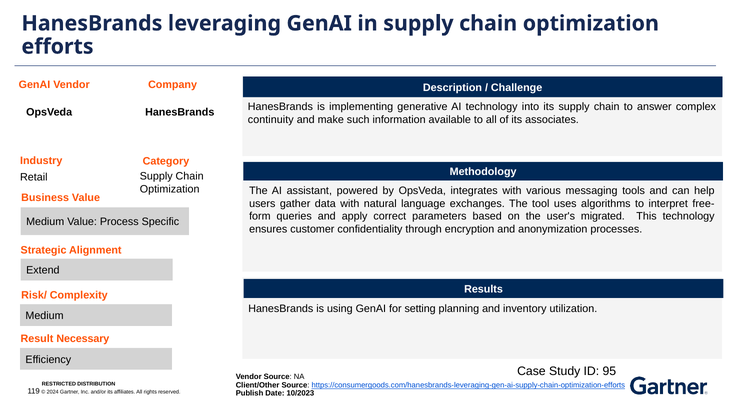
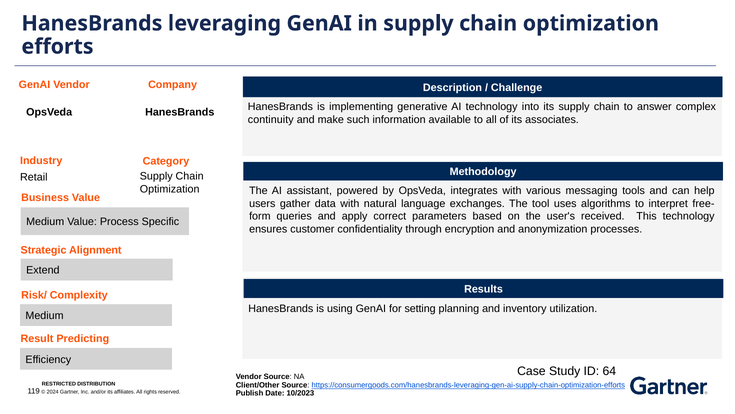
migrated: migrated -> received
Necessary: Necessary -> Predicting
95: 95 -> 64
